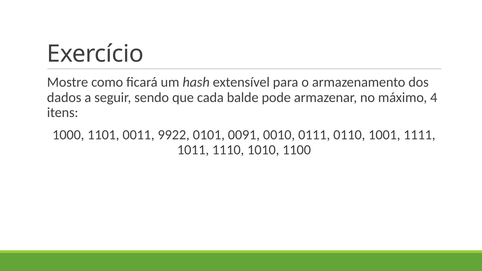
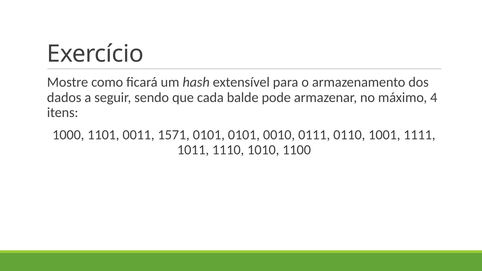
9922: 9922 -> 1571
0101 0091: 0091 -> 0101
